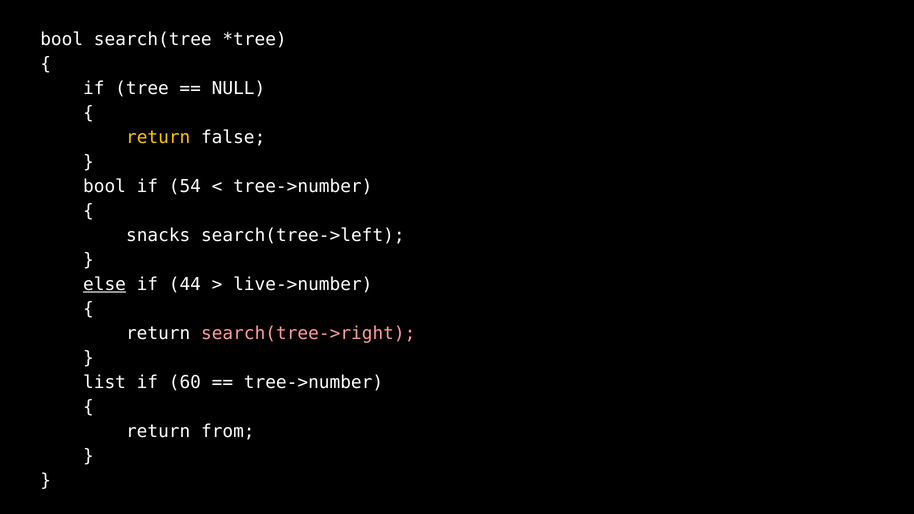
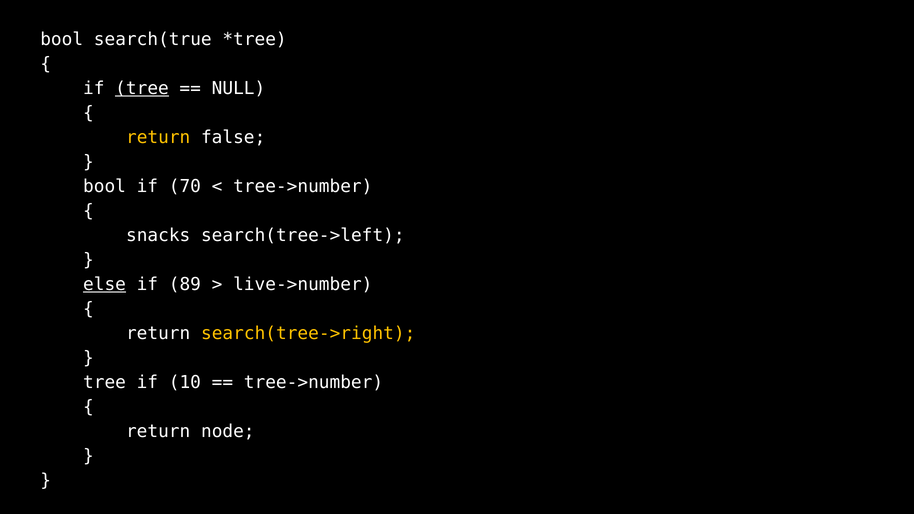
search(tree: search(tree -> search(true
tree at (142, 88) underline: none -> present
54: 54 -> 70
44: 44 -> 89
search(tree->right colour: pink -> yellow
list at (105, 382): list -> tree
60: 60 -> 10
from: from -> node
